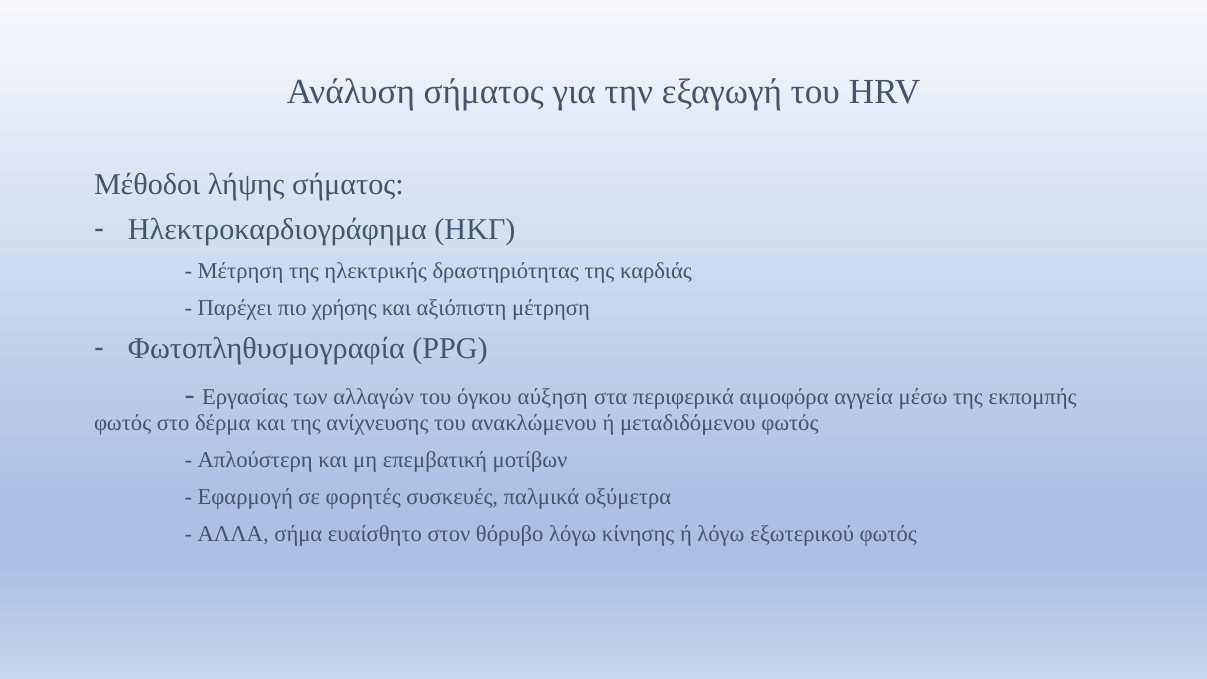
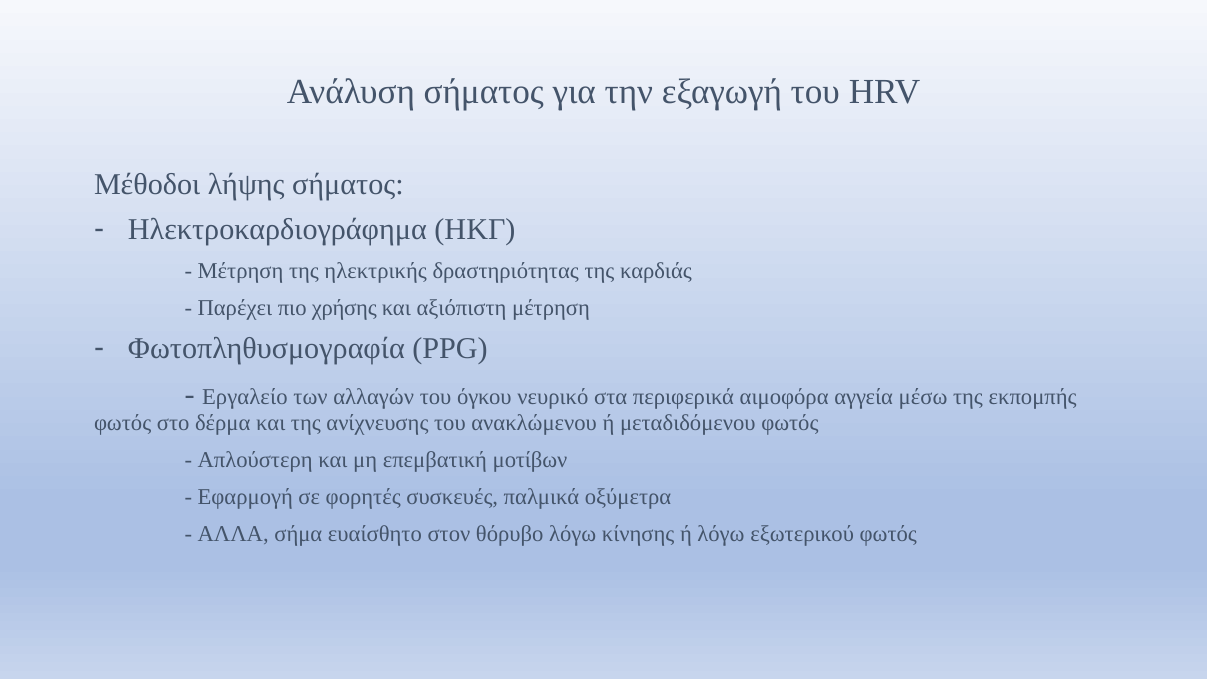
Εργασίας: Εργασίας -> Εργαλείο
αύξηση: αύξηση -> νευρικό
